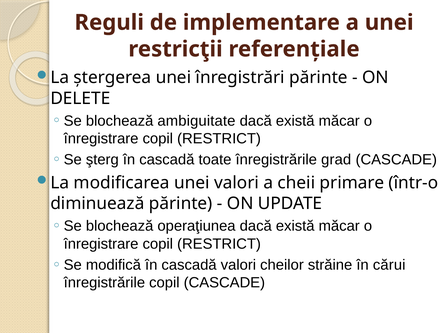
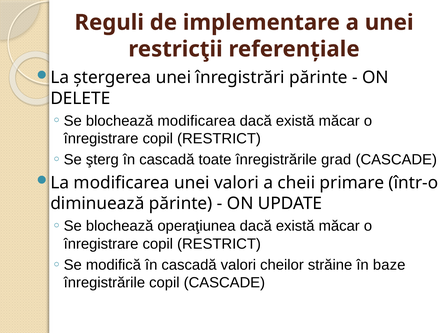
blochează ambiguitate: ambiguitate -> modificarea
cărui: cărui -> baze
